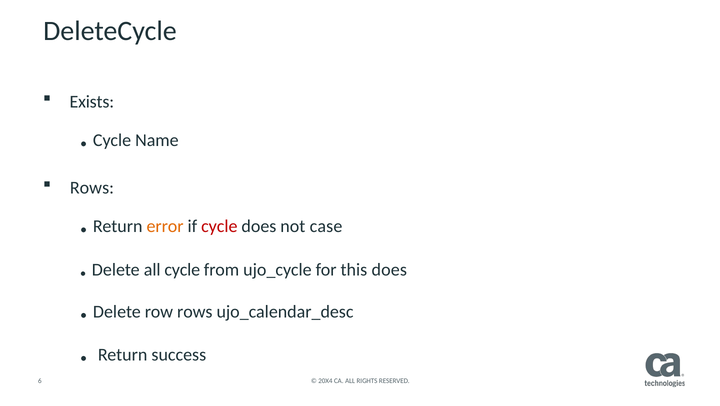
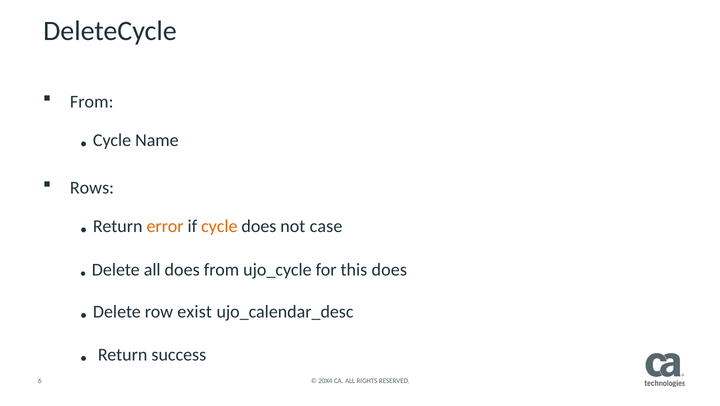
Exists at (92, 102): Exists -> From
cycle at (219, 226) colour: red -> orange
all cycle: cycle -> does
row rows: rows -> exist
